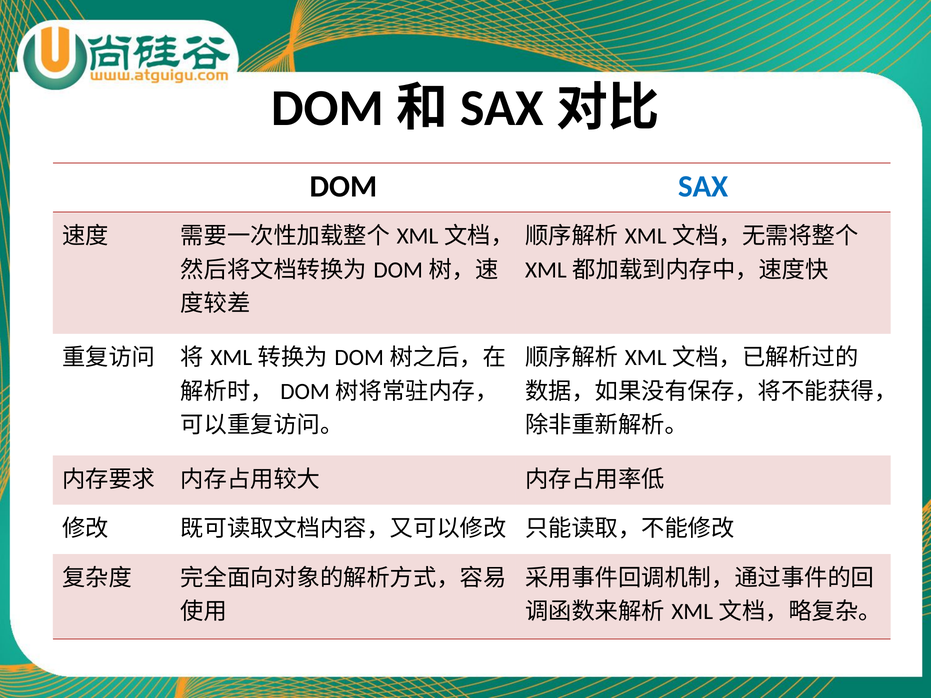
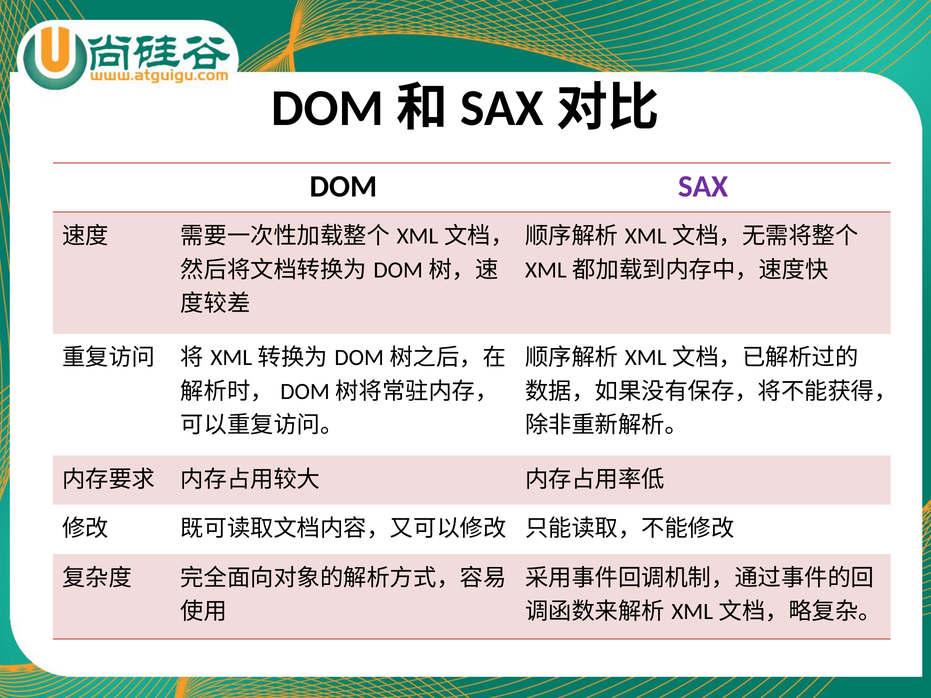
SAX colour: blue -> purple
